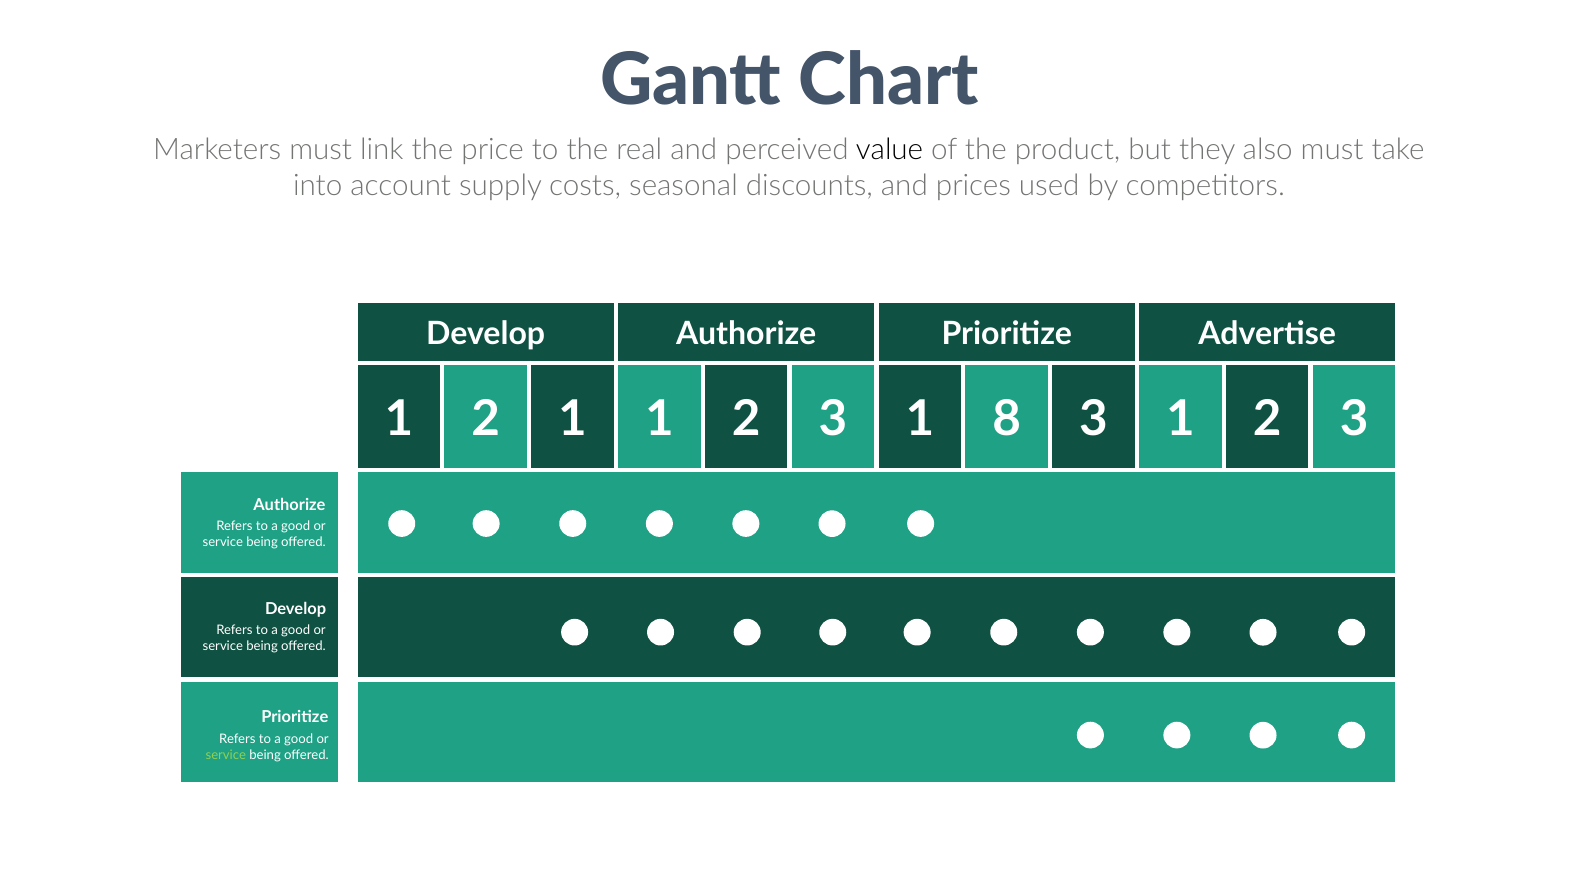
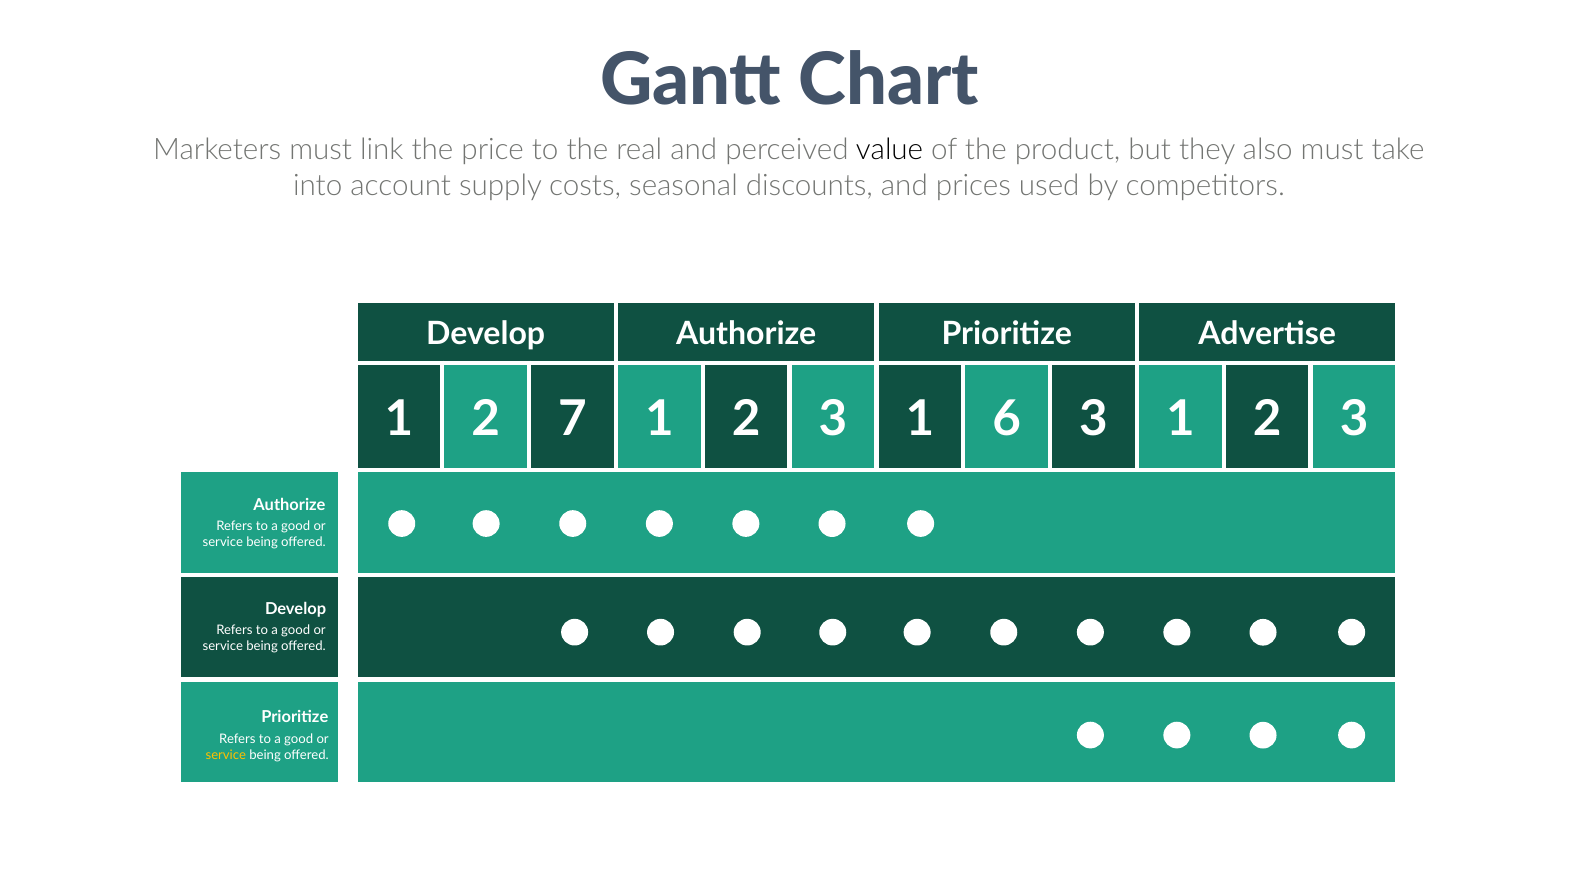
2 1: 1 -> 7
8: 8 -> 6
service at (226, 755) colour: light green -> yellow
